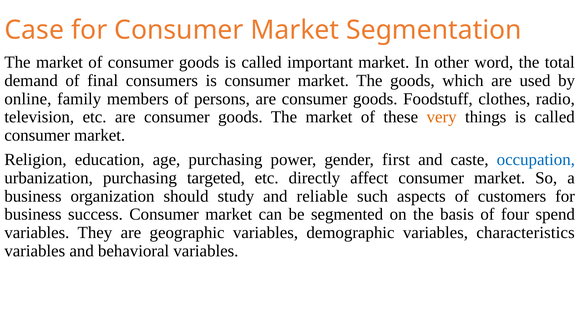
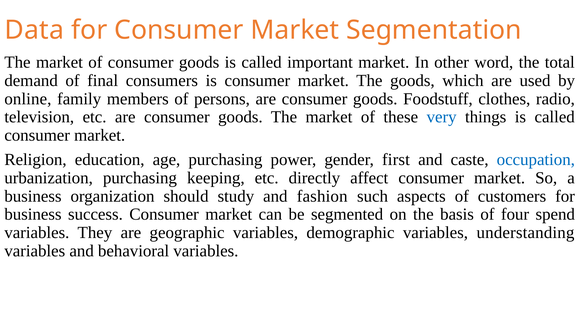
Case: Case -> Data
very colour: orange -> blue
targeted: targeted -> keeping
reliable: reliable -> fashion
characteristics: characteristics -> understanding
